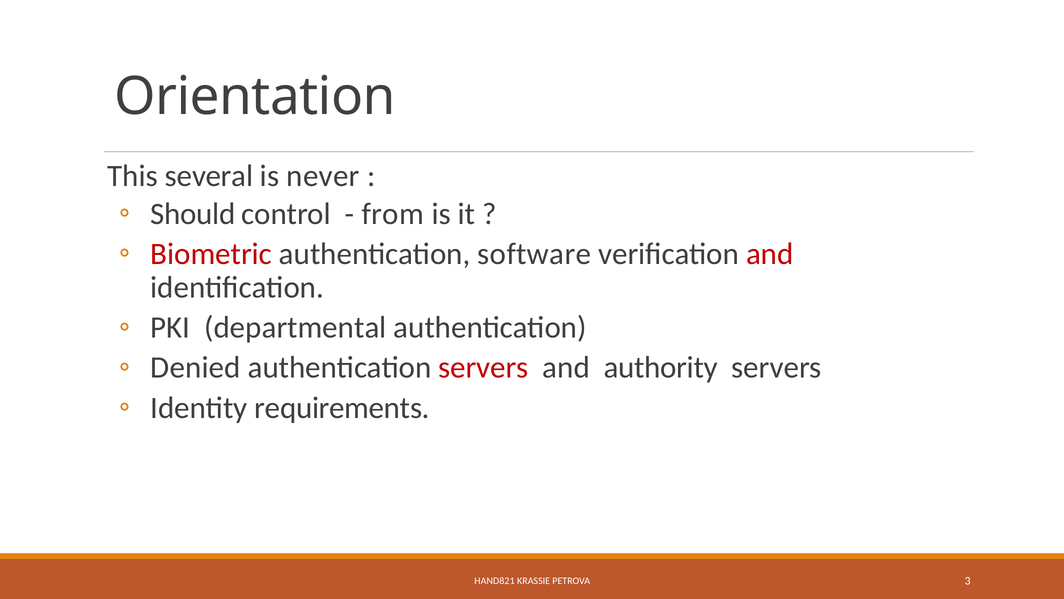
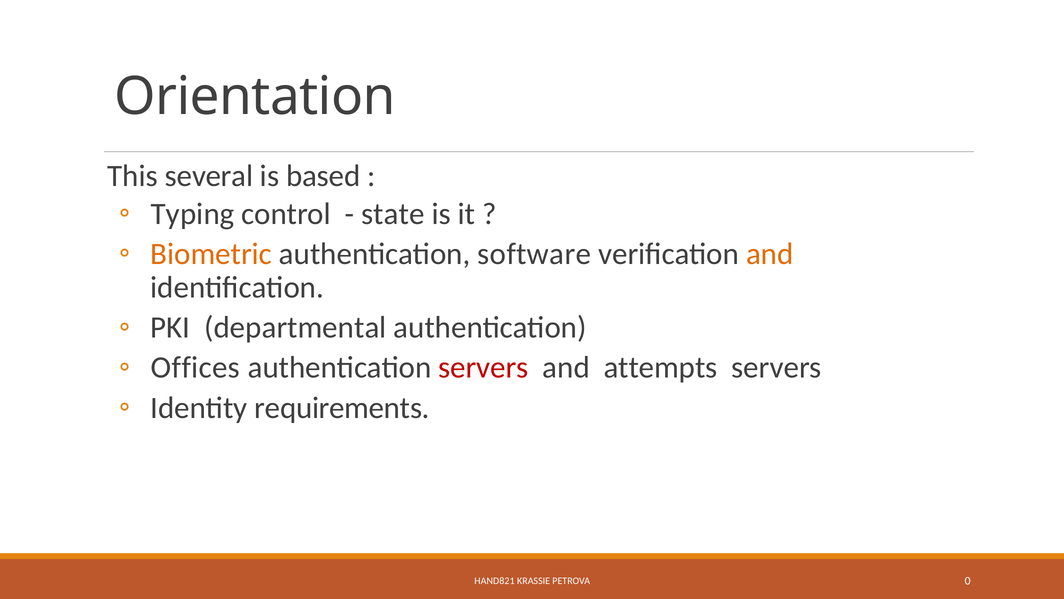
never: never -> based
Should: Should -> Typing
from: from -> state
Biometric colour: red -> orange
and at (770, 254) colour: red -> orange
Denied: Denied -> Offices
authority: authority -> attempts
3: 3 -> 0
